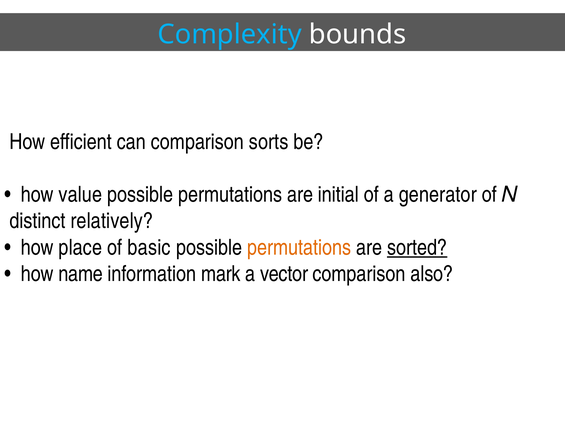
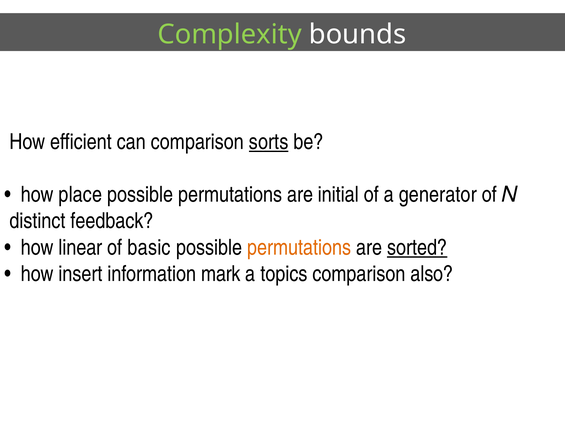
Complexity colour: light blue -> light green
sorts underline: none -> present
value: value -> place
relatively: relatively -> feedback
place: place -> linear
name: name -> insert
vector: vector -> topics
